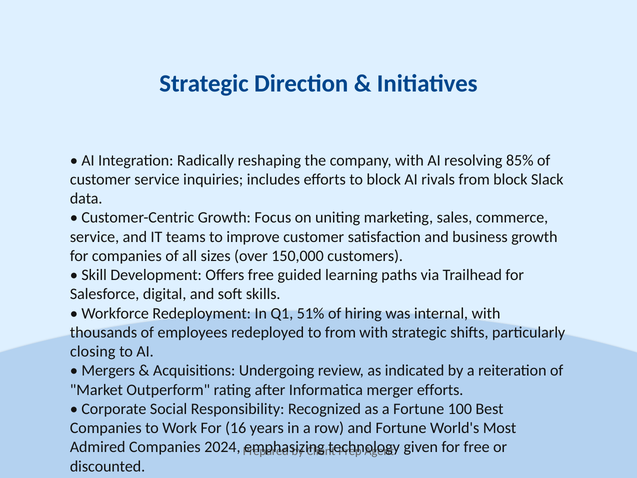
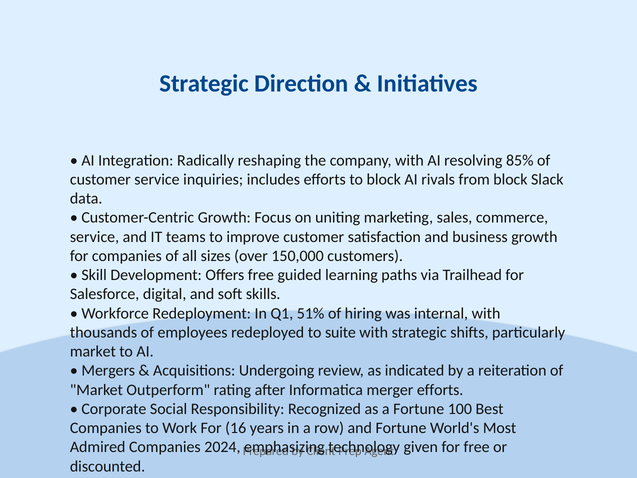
to from: from -> suite
closing at (93, 351): closing -> market
